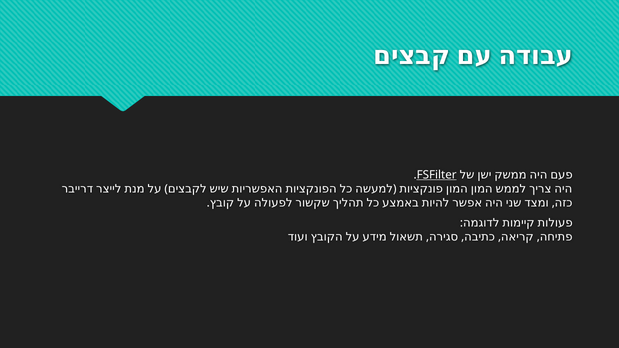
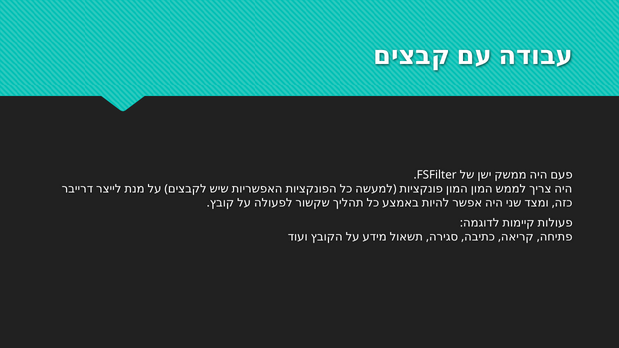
FSFilter underline: present -> none
